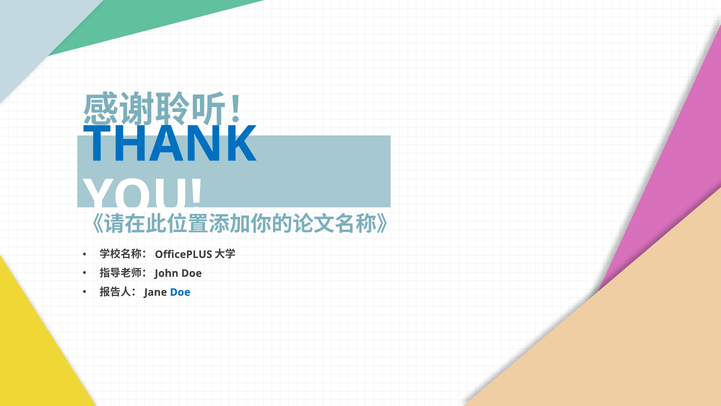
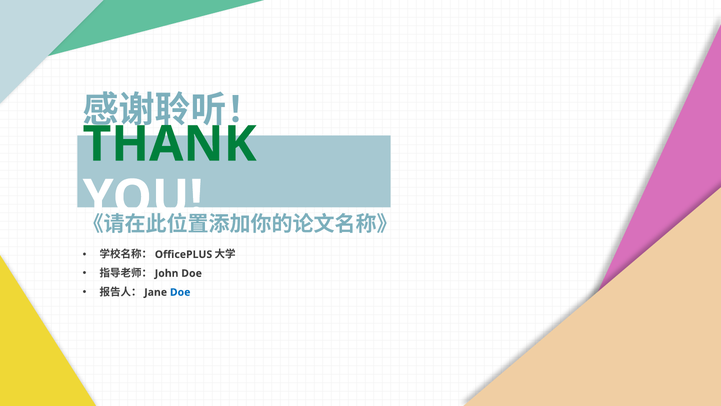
THANK colour: blue -> green
